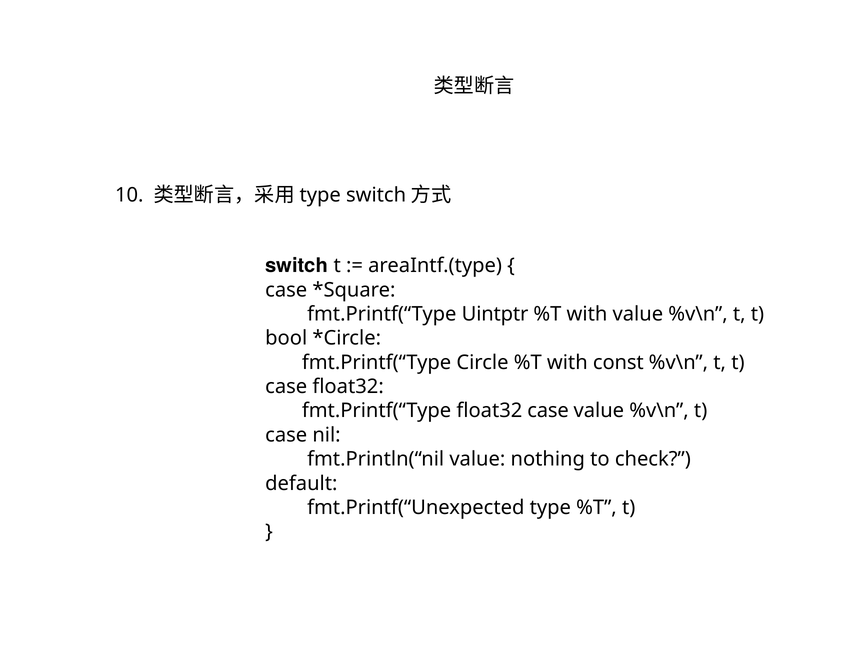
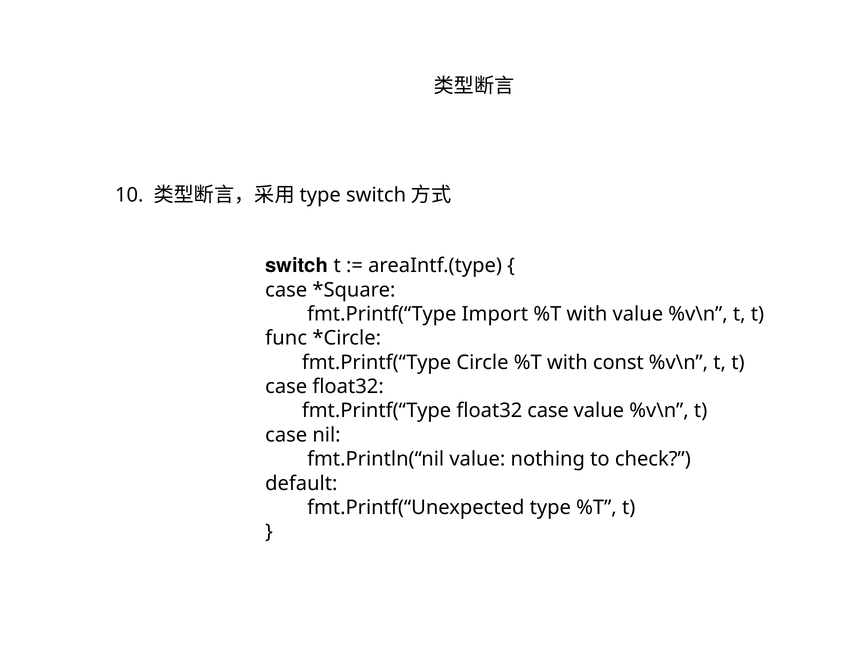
Uintptr: Uintptr -> Import
bool: bool -> func
